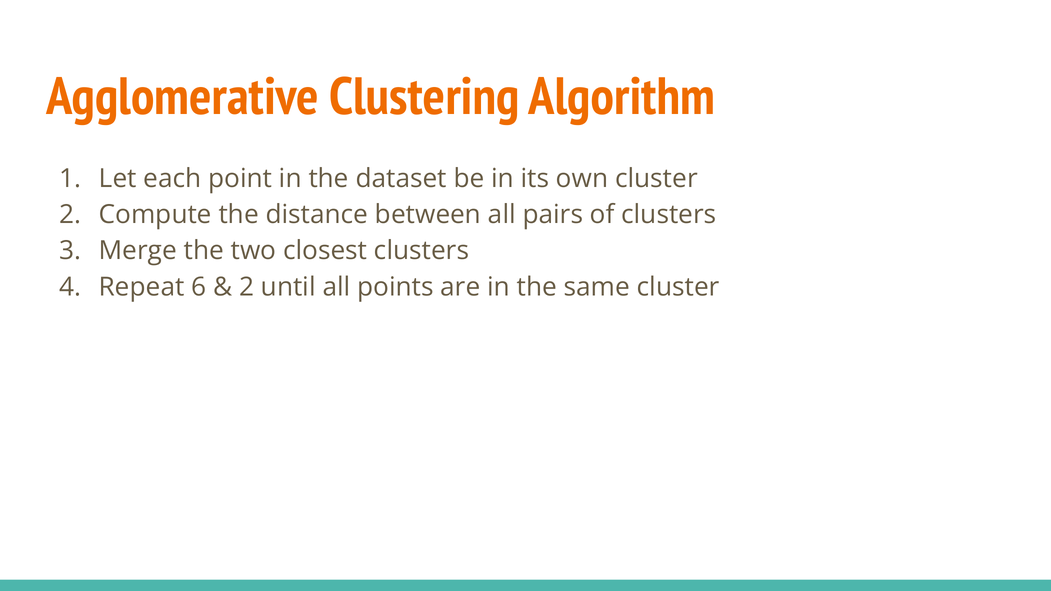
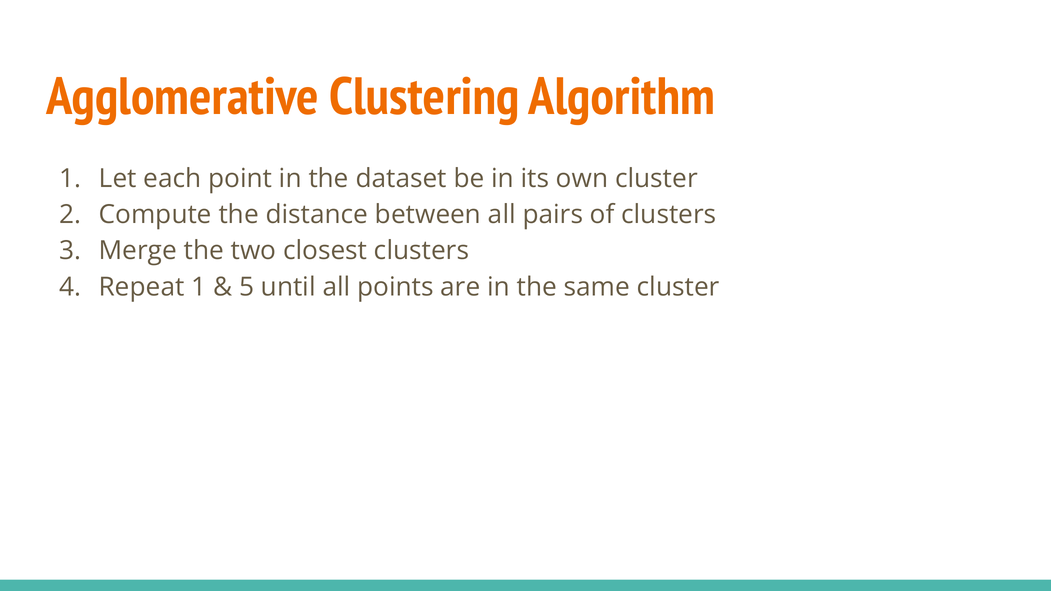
Repeat 6: 6 -> 1
2 at (247, 287): 2 -> 5
